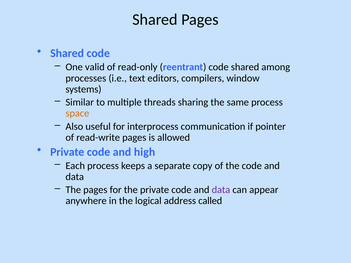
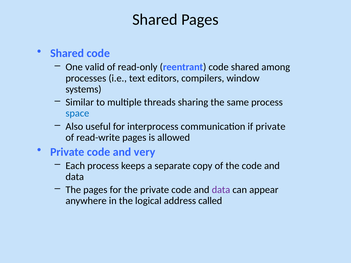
space colour: orange -> blue
if pointer: pointer -> private
high: high -> very
